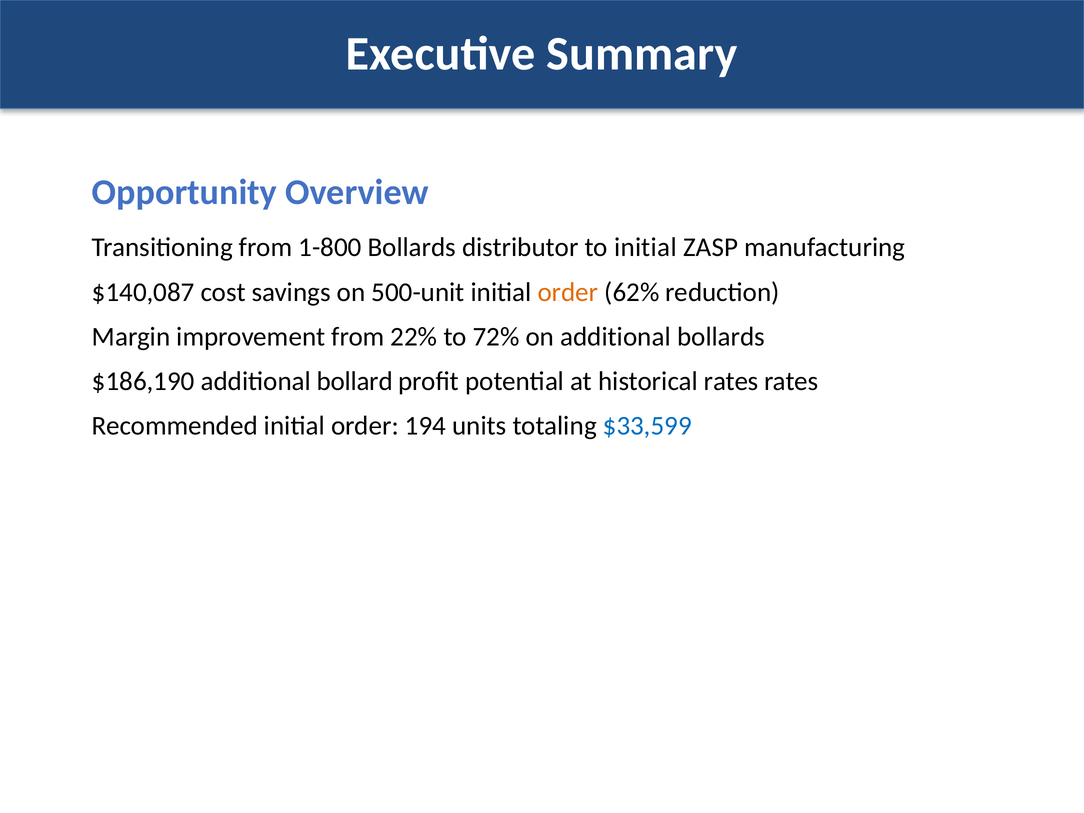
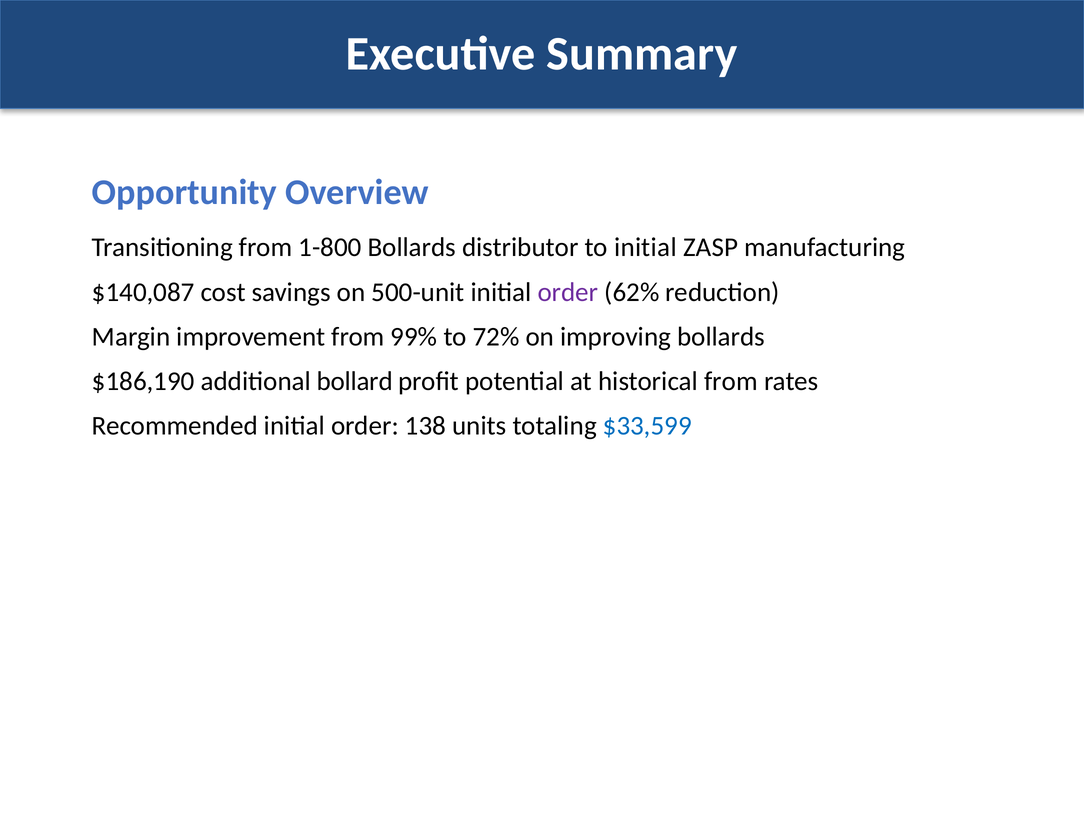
order at (568, 292) colour: orange -> purple
22%: 22% -> 99%
on additional: additional -> improving
historical rates: rates -> from
194: 194 -> 138
